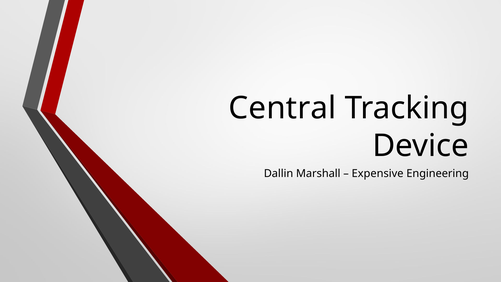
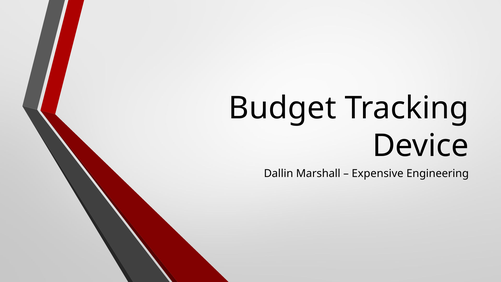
Central: Central -> Budget
